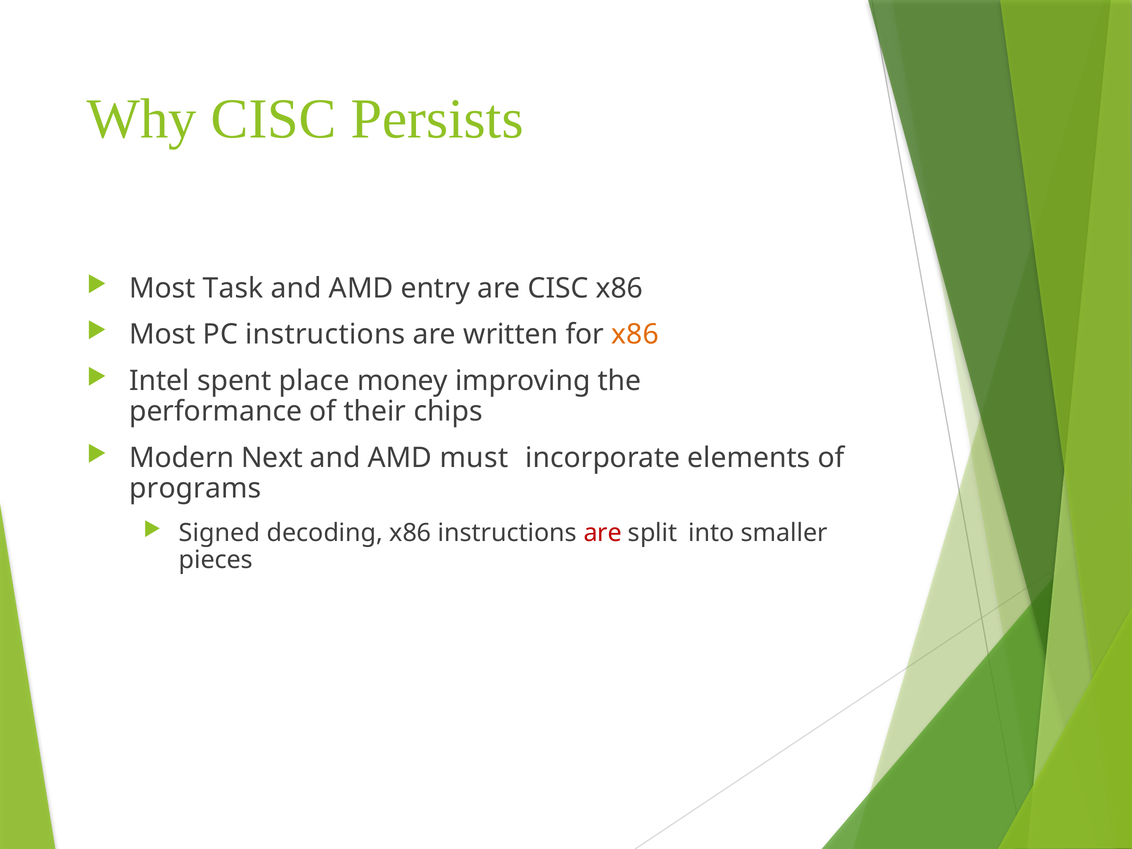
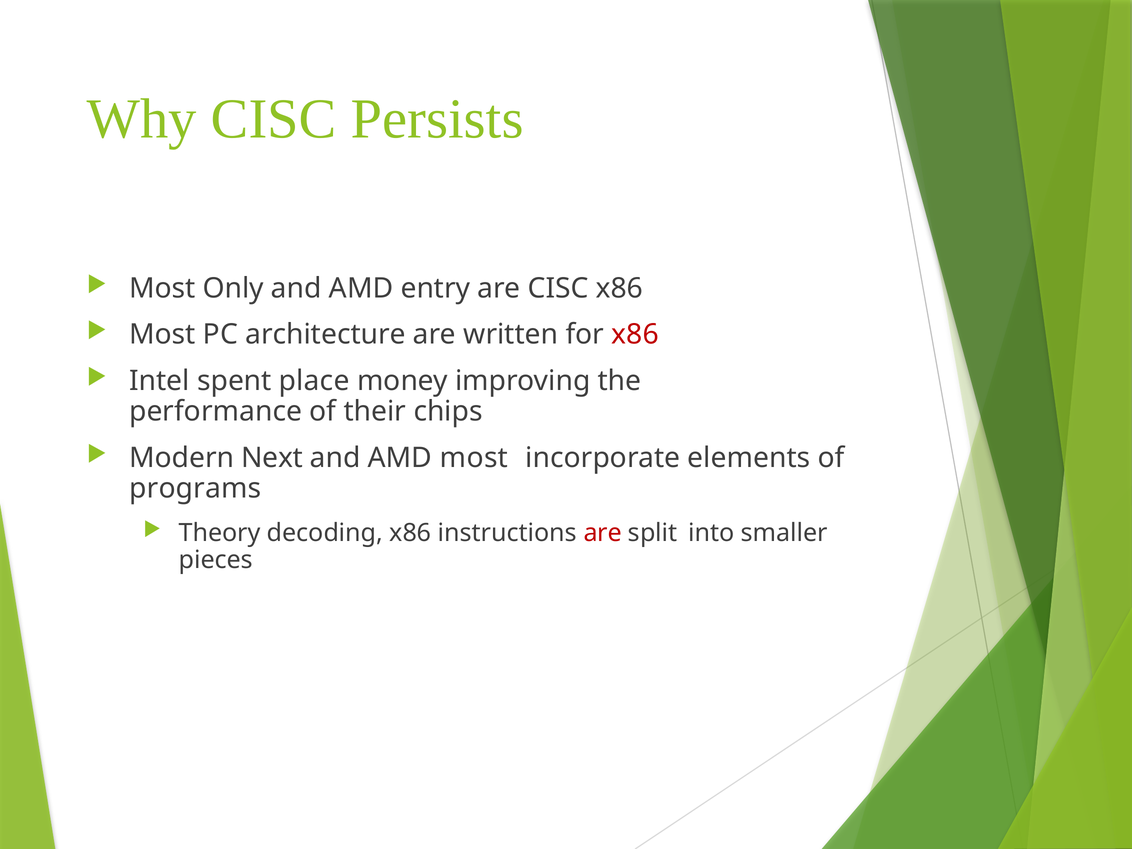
Task: Task -> Only
PC instructions: instructions -> architecture
x86 at (635, 335) colour: orange -> red
AMD must: must -> most
Signed: Signed -> Theory
